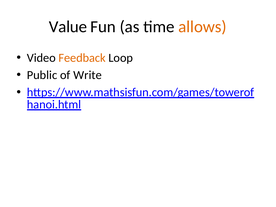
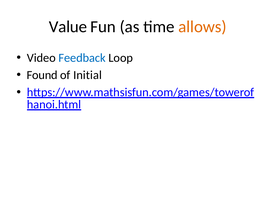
Feedback colour: orange -> blue
Public: Public -> Found
Write: Write -> Initial
